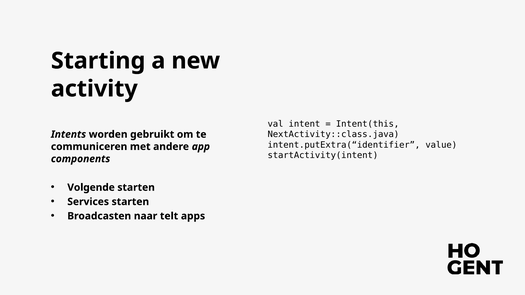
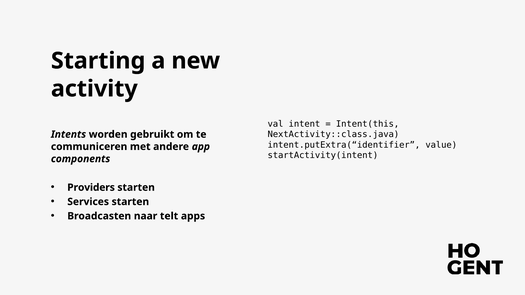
Volgende: Volgende -> Providers
